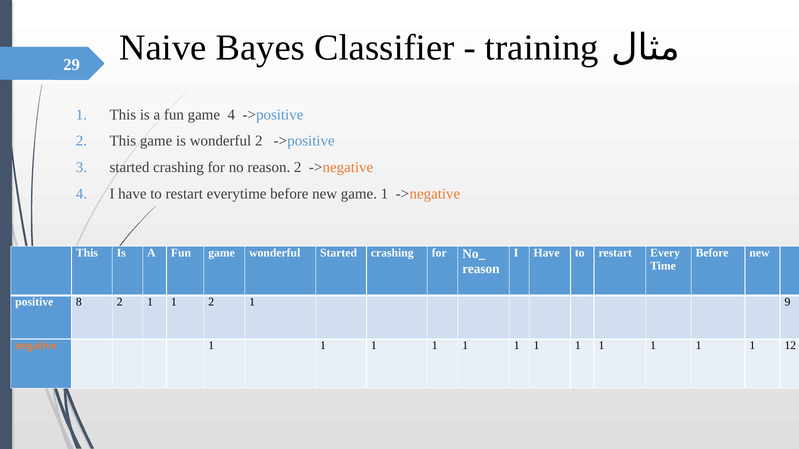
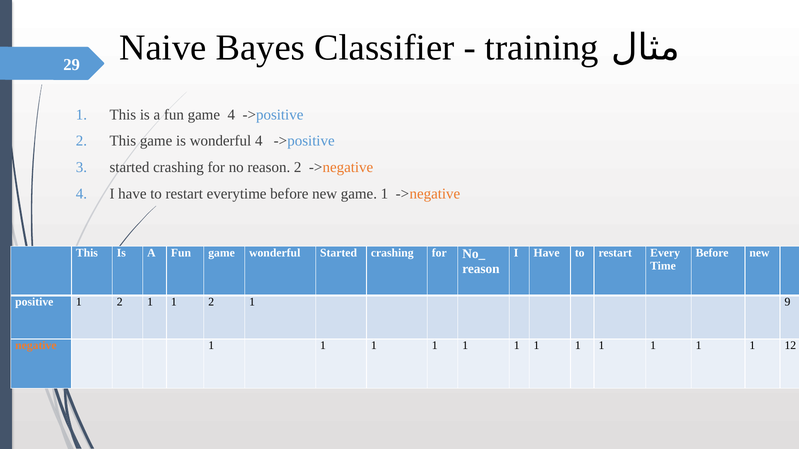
wonderful 2: 2 -> 4
positive 8: 8 -> 1
